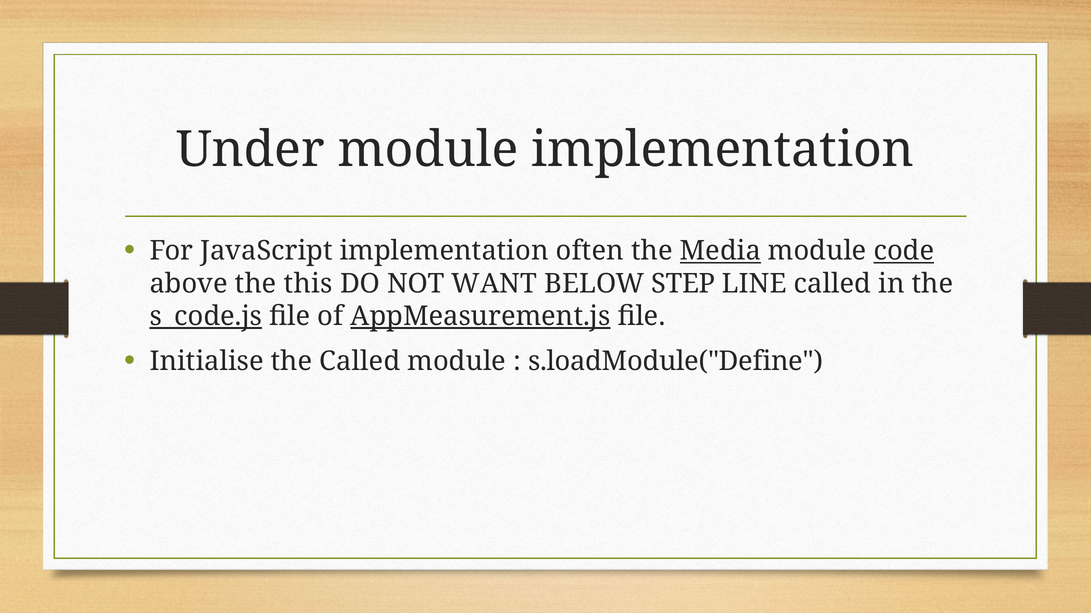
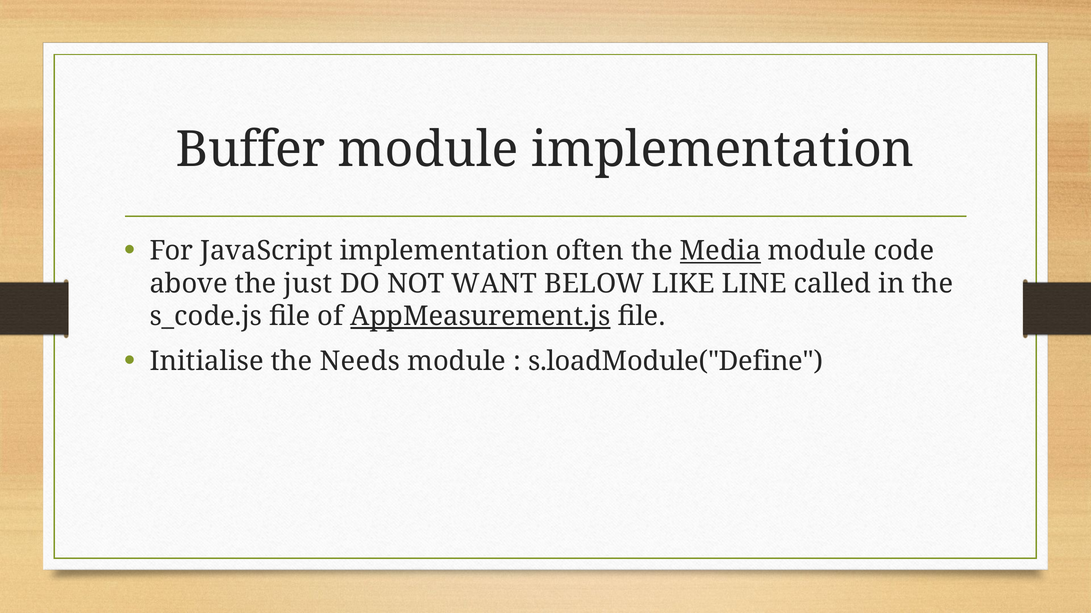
Under: Under -> Buffer
code underline: present -> none
this: this -> just
STEP: STEP -> LIKE
s_code.js underline: present -> none
the Called: Called -> Needs
